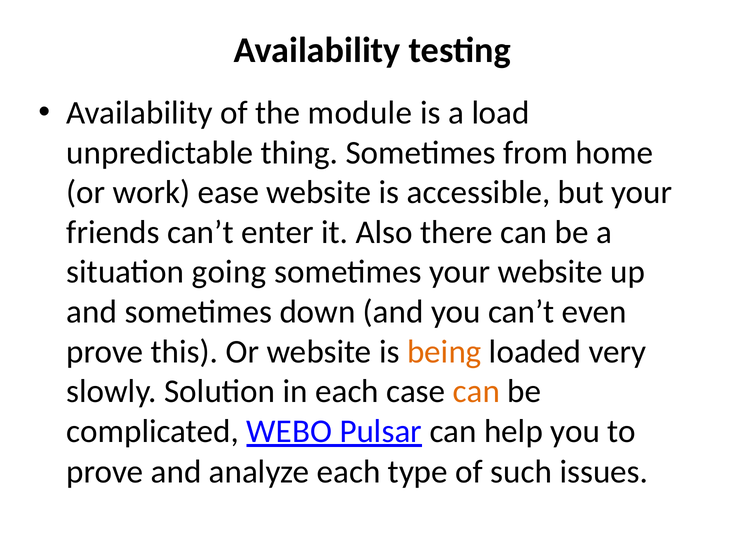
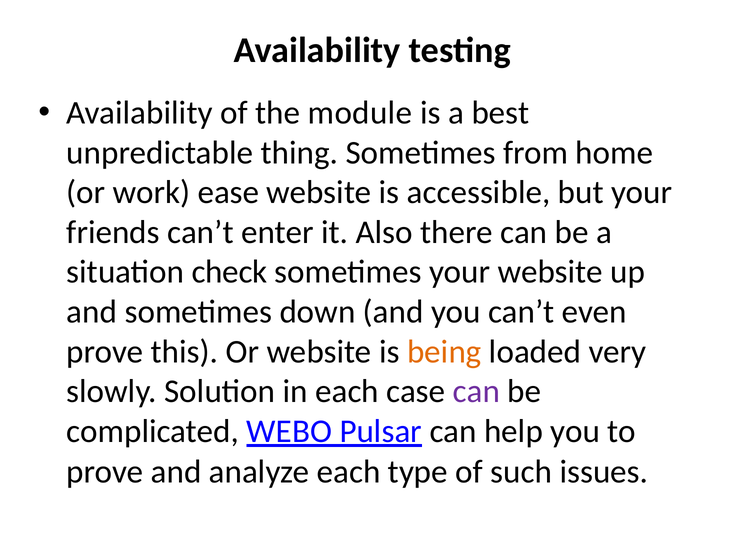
load: load -> best
going: going -> check
can at (476, 391) colour: orange -> purple
